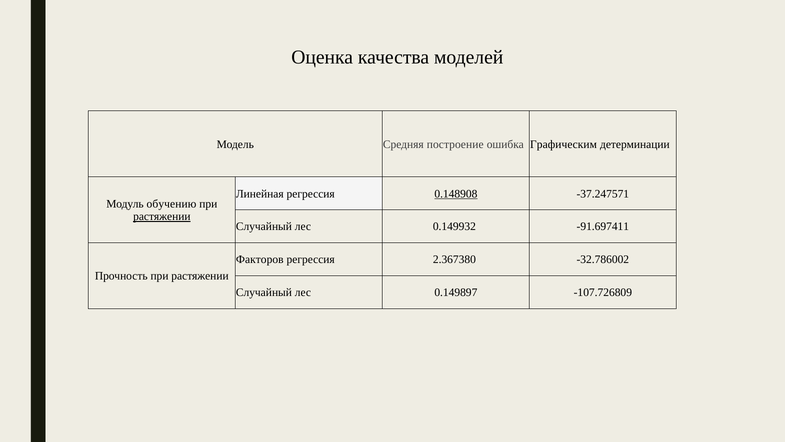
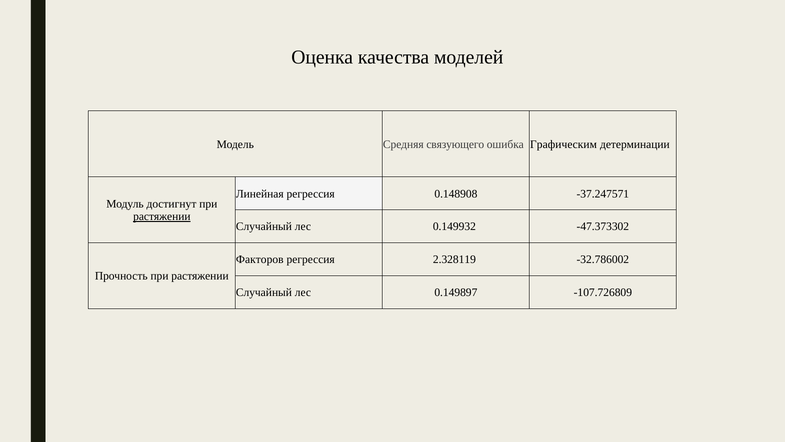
построение: построение -> связующего
0.148908 underline: present -> none
обучению: обучению -> достигнут
-91.697411: -91.697411 -> -47.373302
2.367380: 2.367380 -> 2.328119
